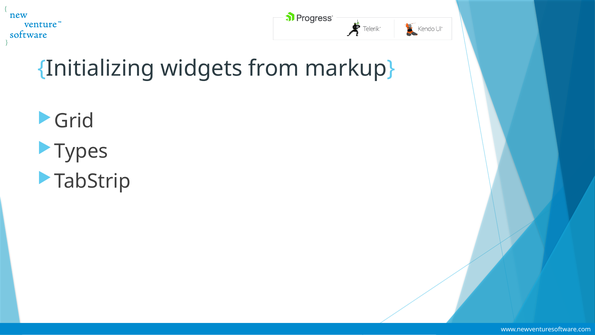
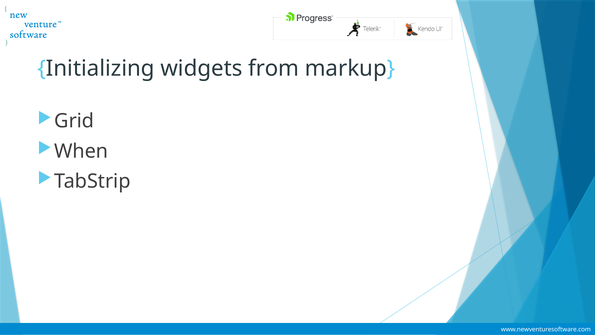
Types: Types -> When
